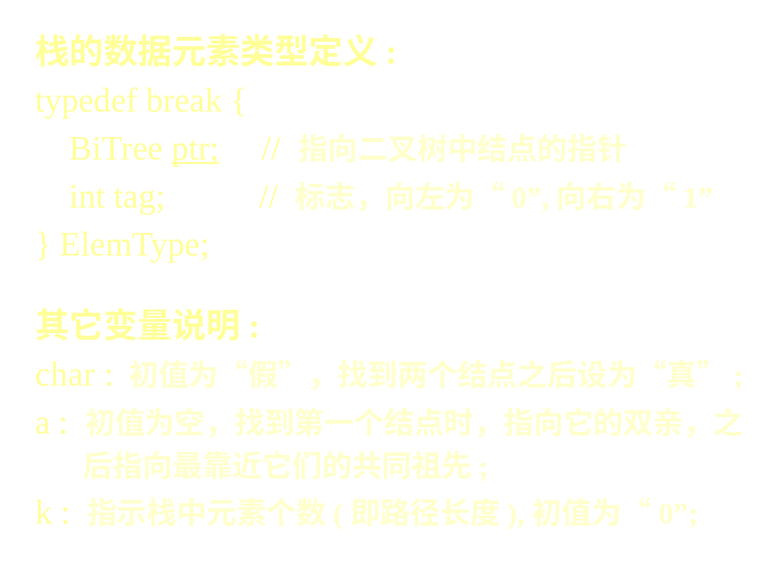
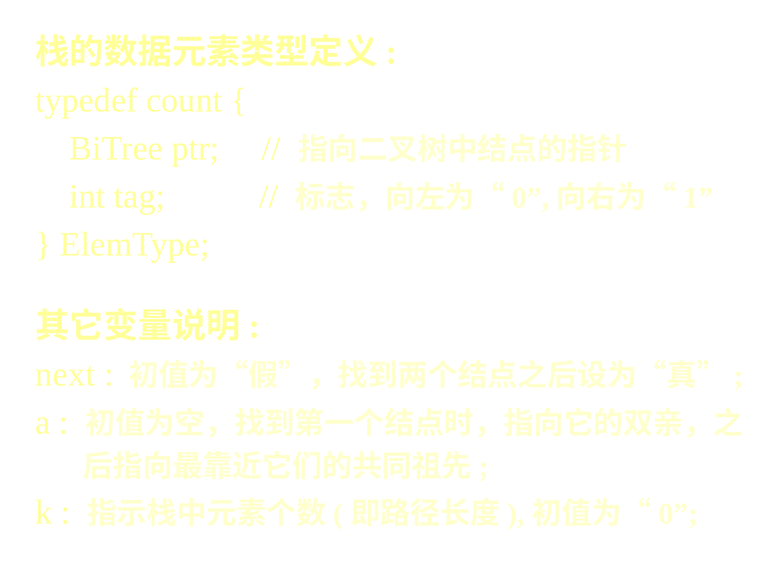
break: break -> count
ptr underline: present -> none
char: char -> next
